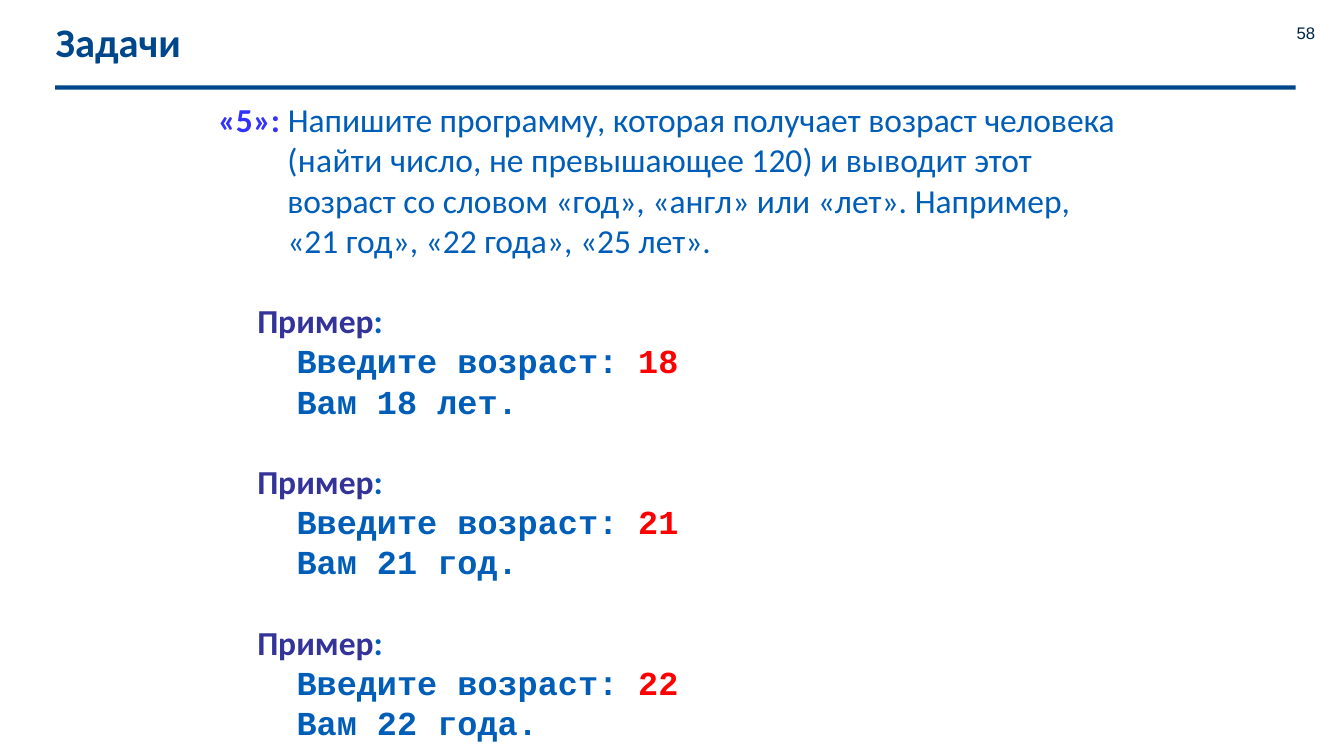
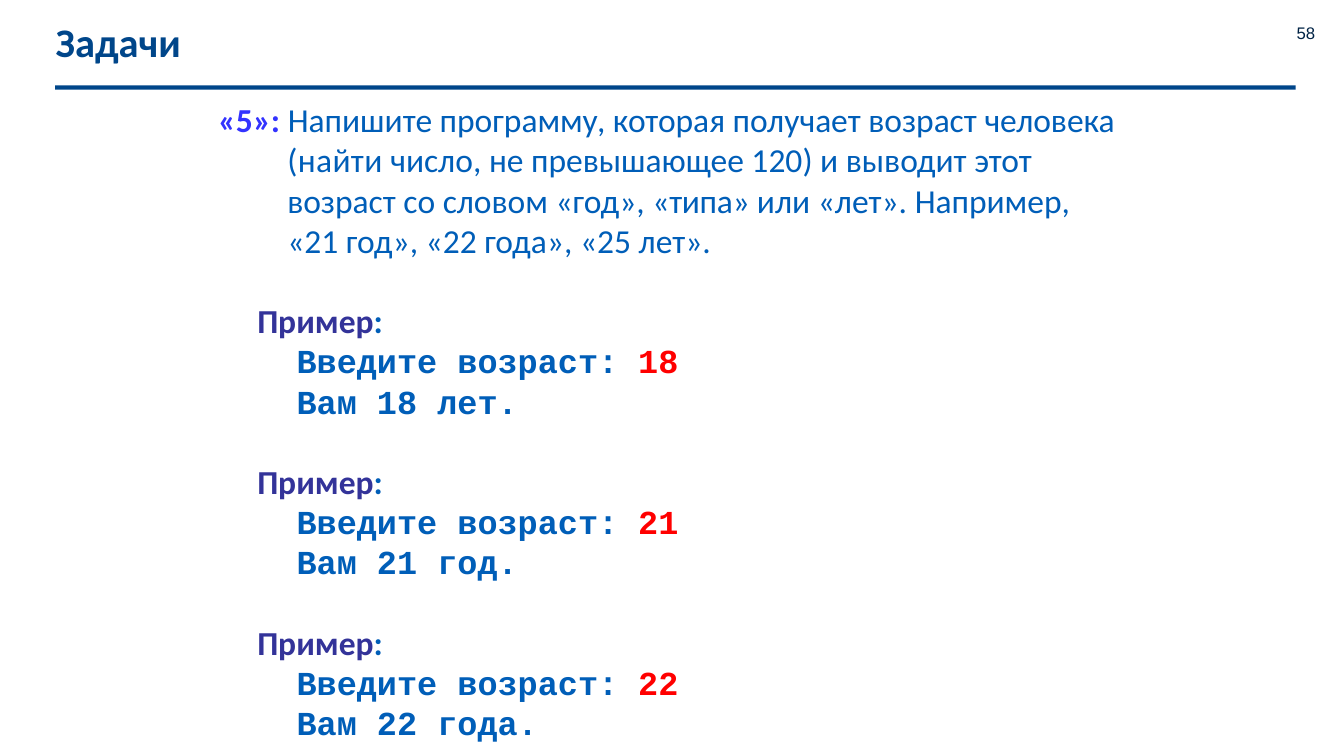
англ: англ -> типа
